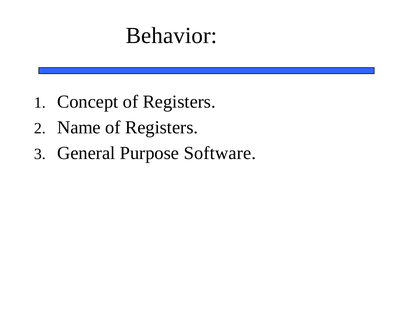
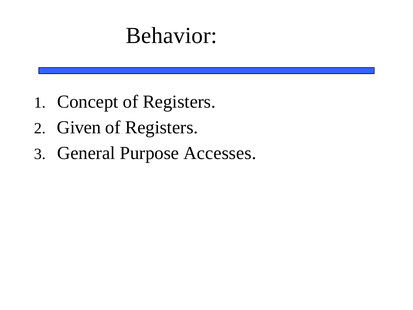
Name: Name -> Given
Software: Software -> Accesses
